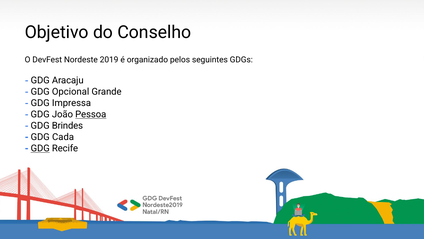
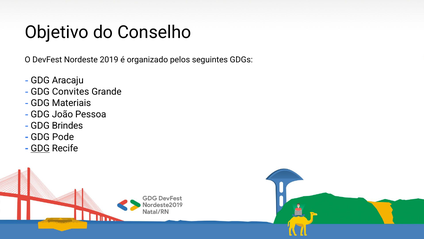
Opcional: Opcional -> Convites
Impressa: Impressa -> Materiais
Pessoa underline: present -> none
Cada: Cada -> Pode
